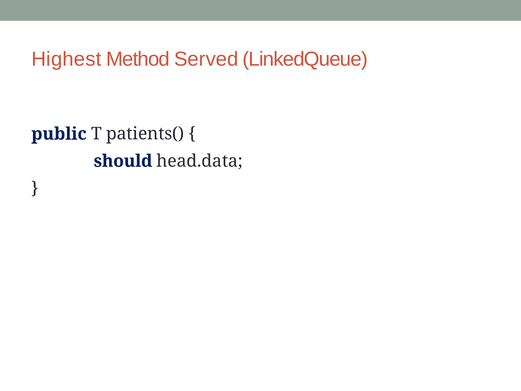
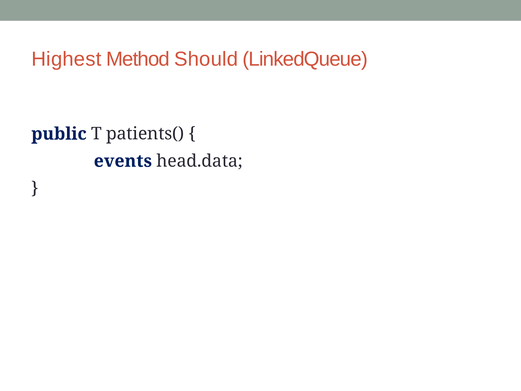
Served: Served -> Should
should: should -> events
